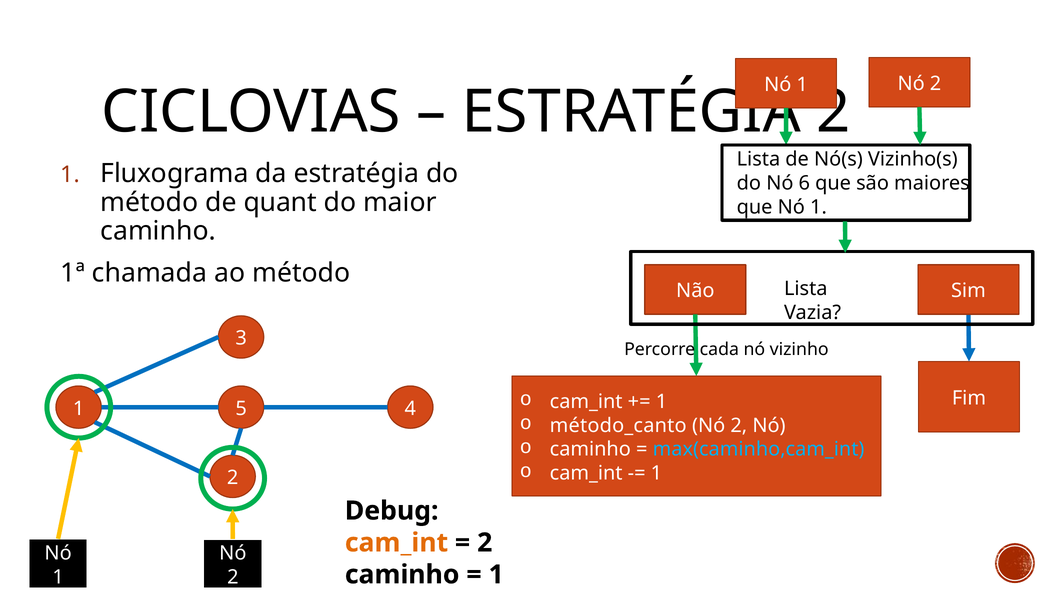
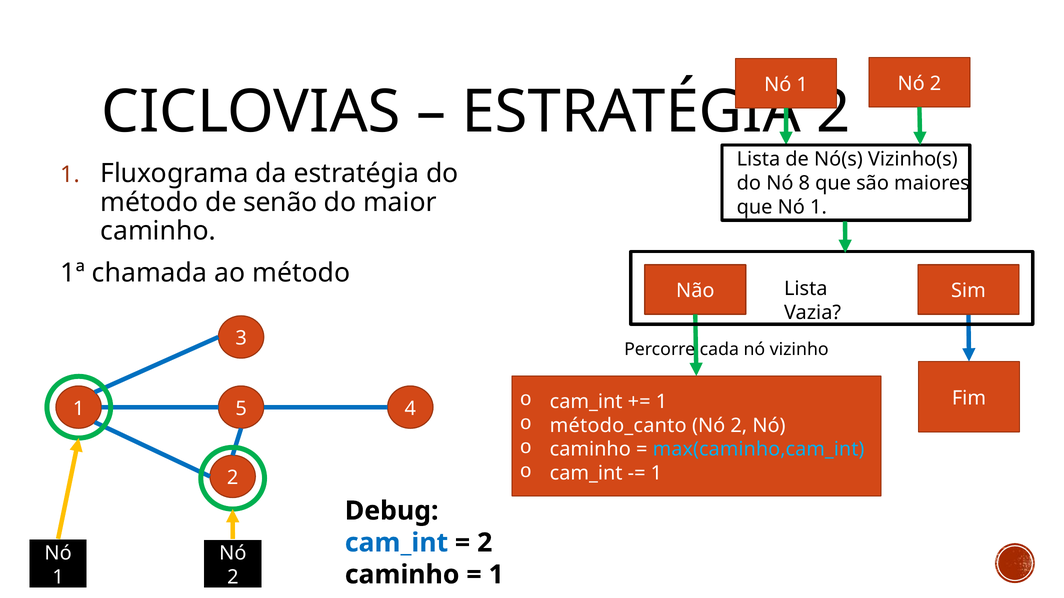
6: 6 -> 8
quant: quant -> senão
cam_int at (396, 543) colour: orange -> blue
